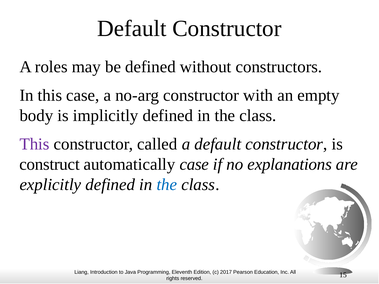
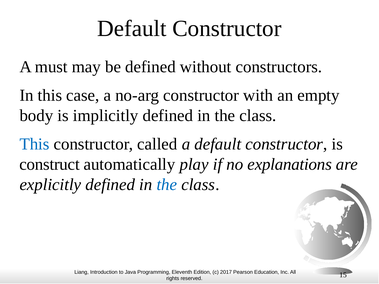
roles: roles -> must
This at (34, 144) colour: purple -> blue
automatically case: case -> play
